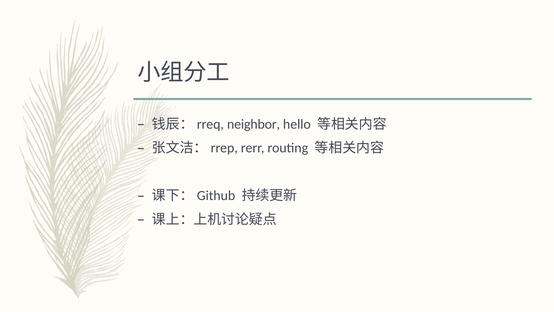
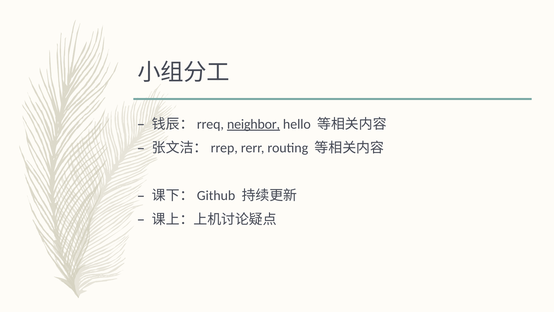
neighbor underline: none -> present
